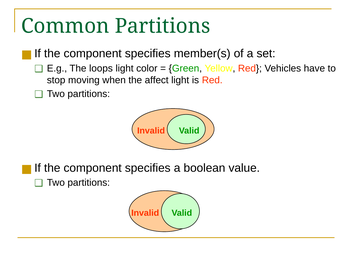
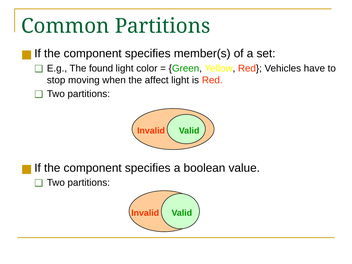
loops: loops -> found
